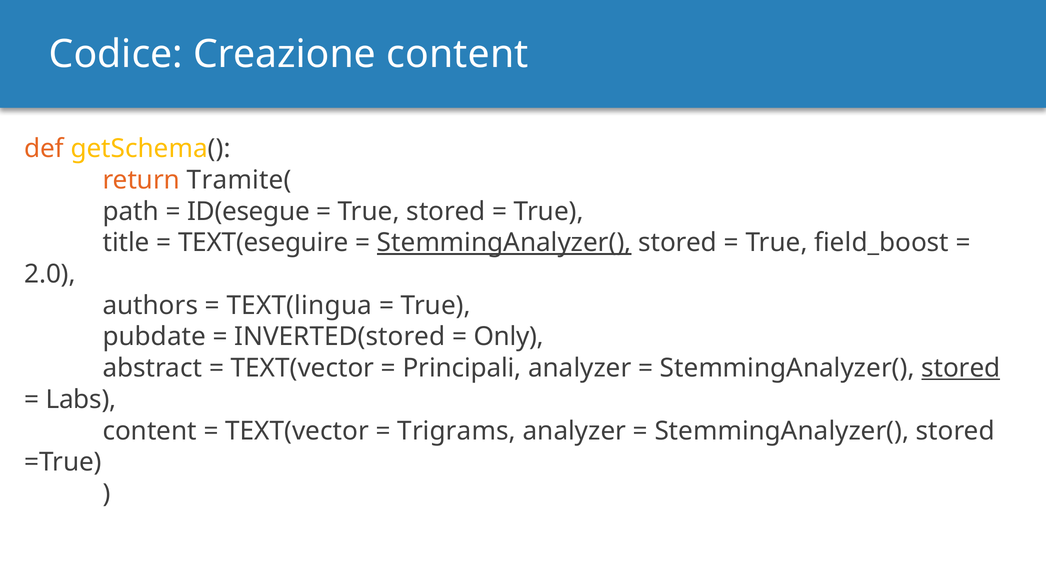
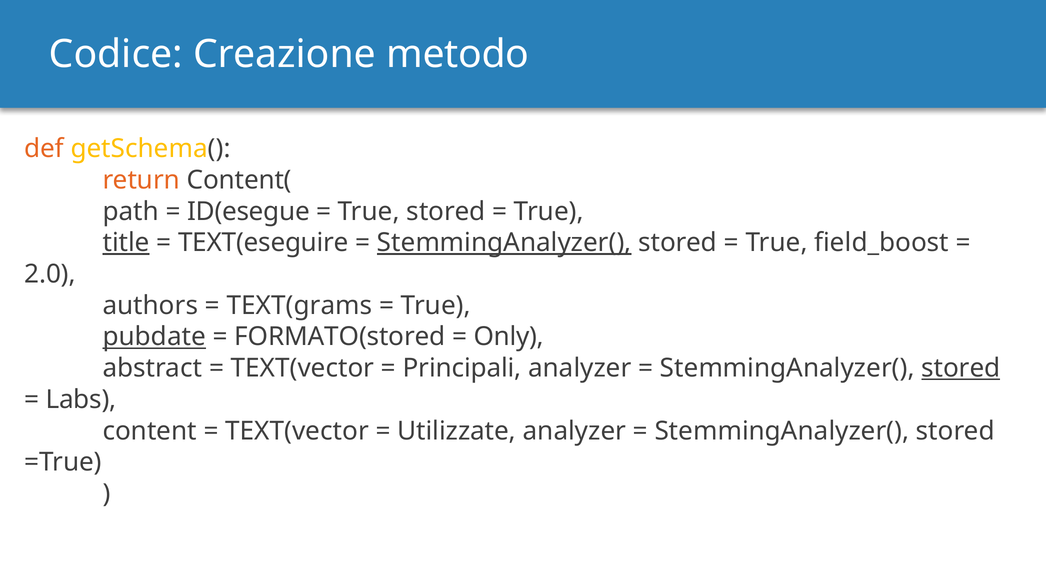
Creazione content: content -> metodo
Tramite(: Tramite( -> Content(
title underline: none -> present
TEXT(lingua: TEXT(lingua -> TEXT(grams
pubdate underline: none -> present
INVERTED(stored: INVERTED(stored -> FORMATO(stored
Trigrams: Trigrams -> Utilizzate
